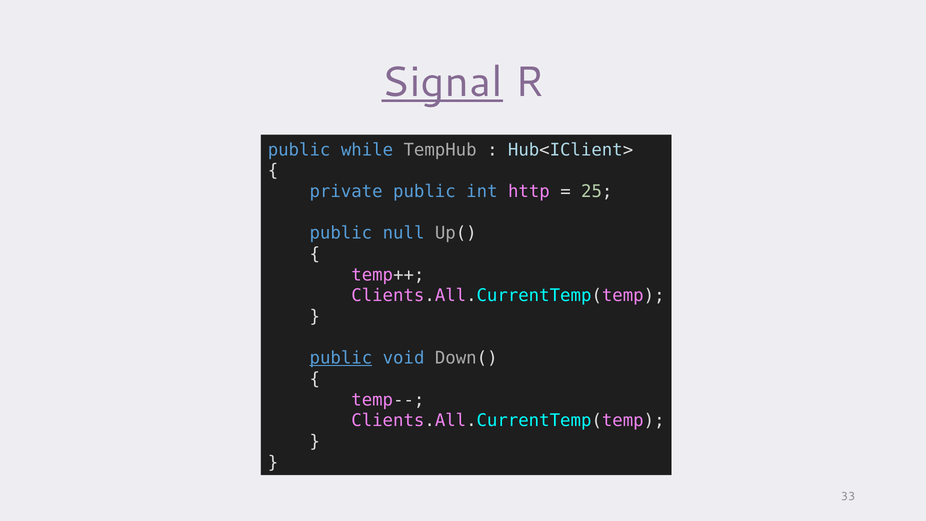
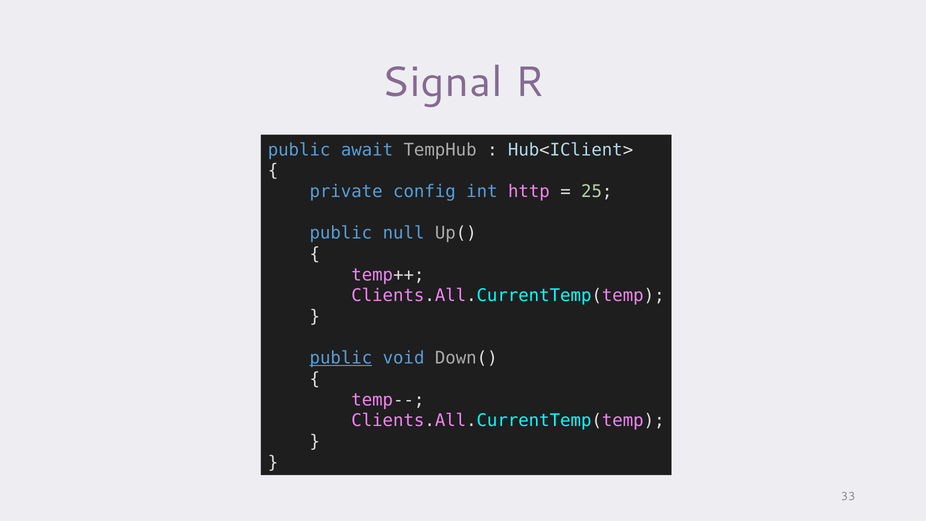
Signal underline: present -> none
while: while -> await
private public: public -> config
